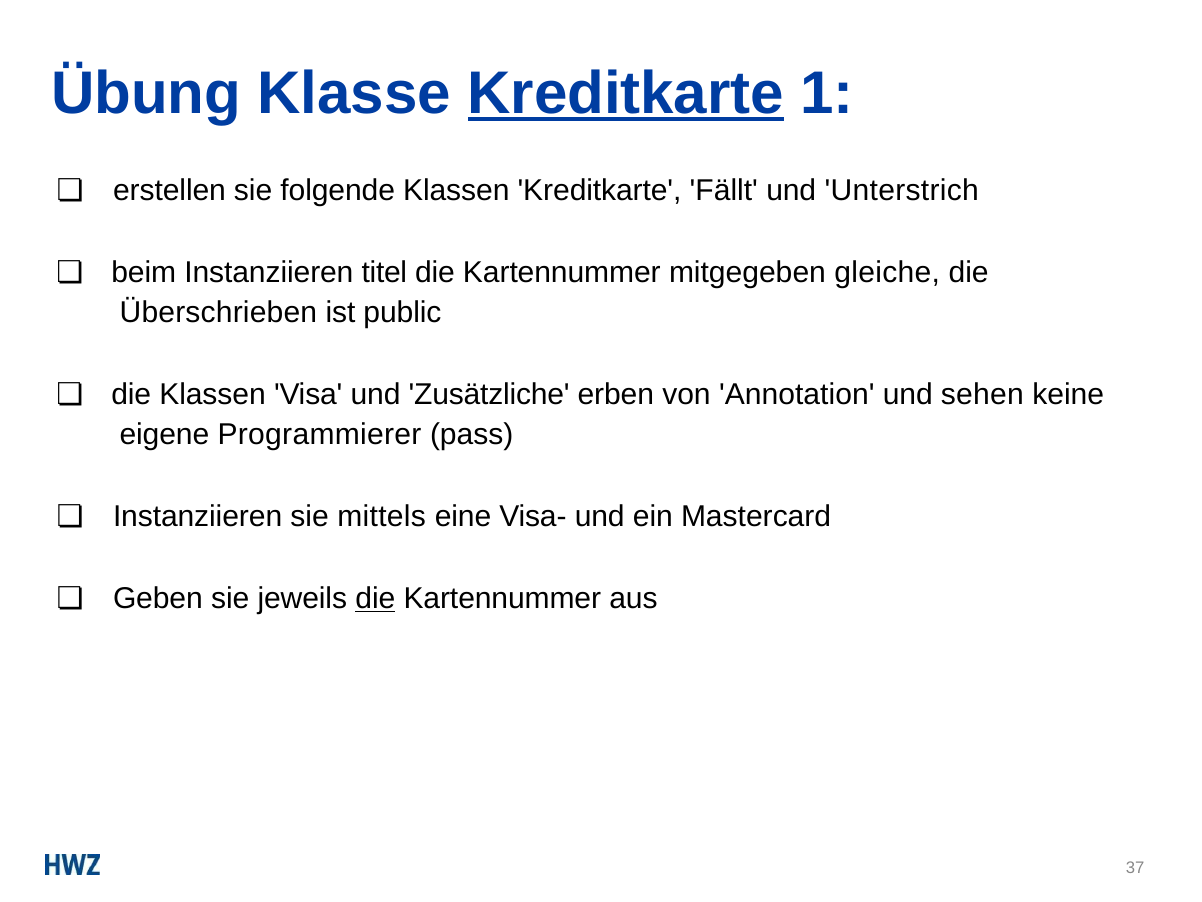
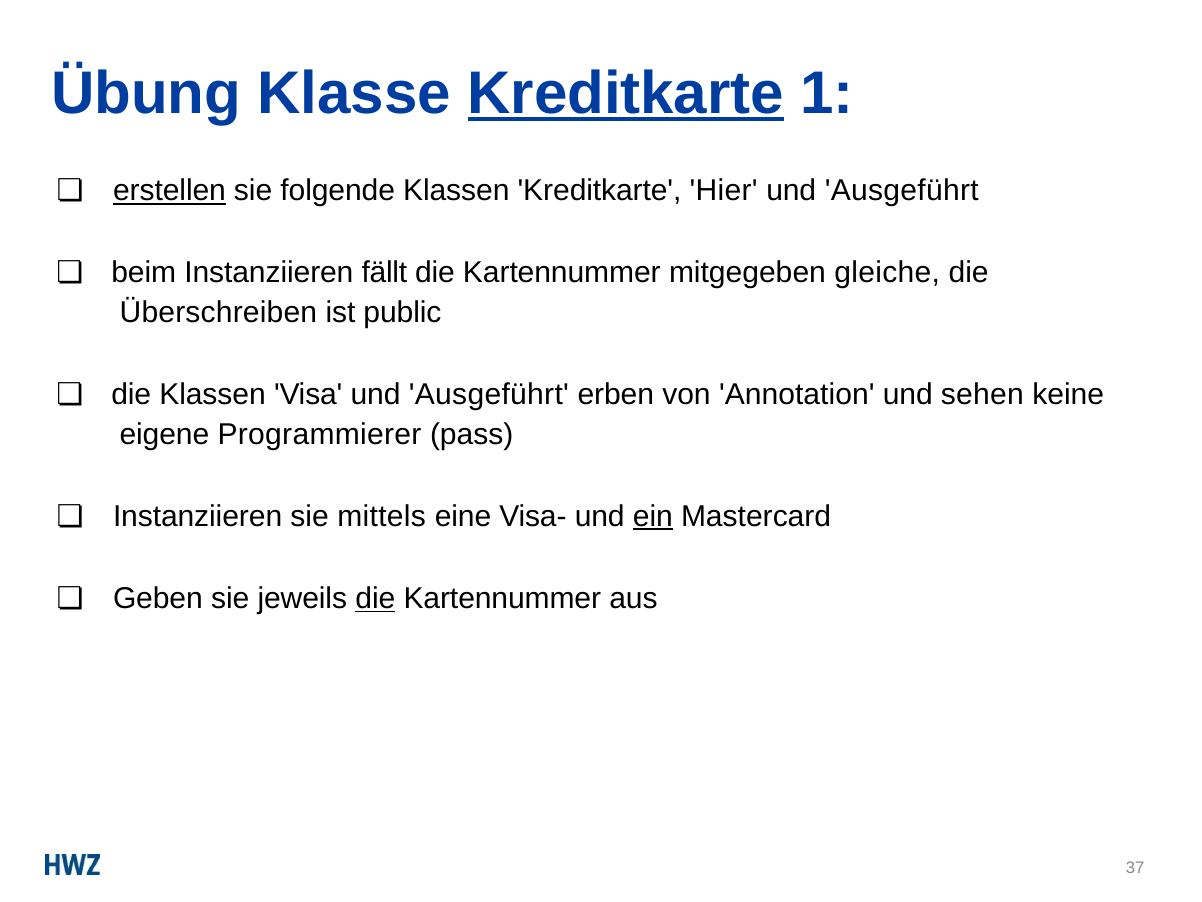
erstellen underline: none -> present
Fällt: Fällt -> Hier
Unterstrich at (902, 191): Unterstrich -> Ausgeführt
titel: titel -> fällt
Überschrieben: Überschrieben -> Überschreiben
Visa und Zusätzliche: Zusätzliche -> Ausgeführt
ein underline: none -> present
